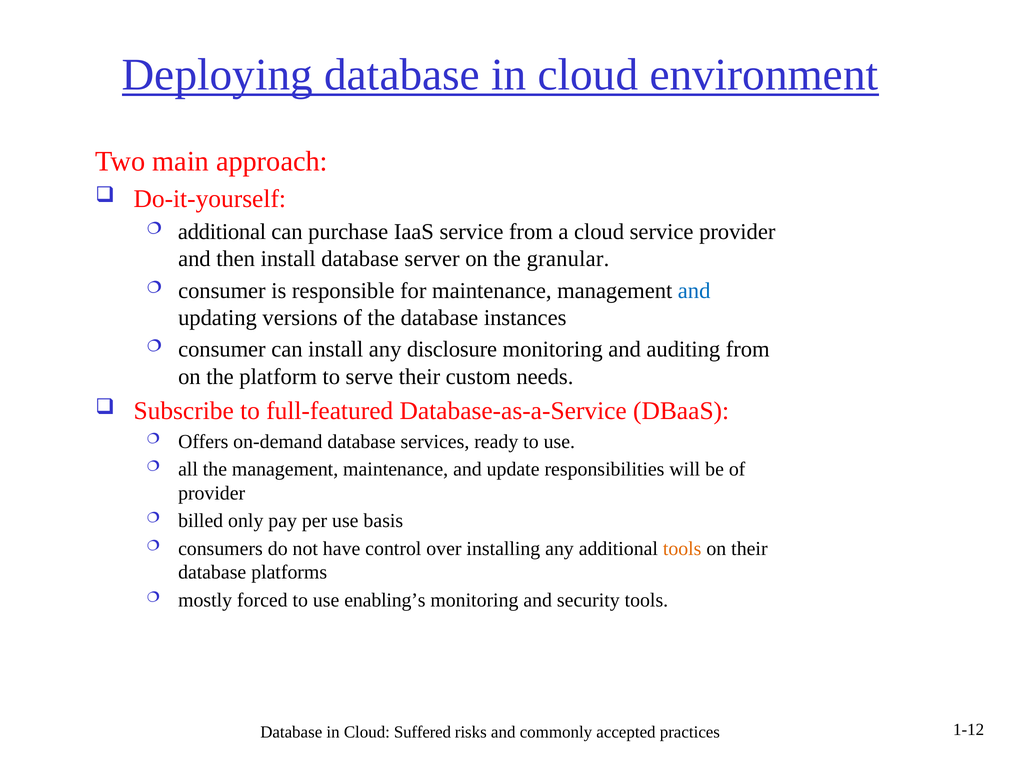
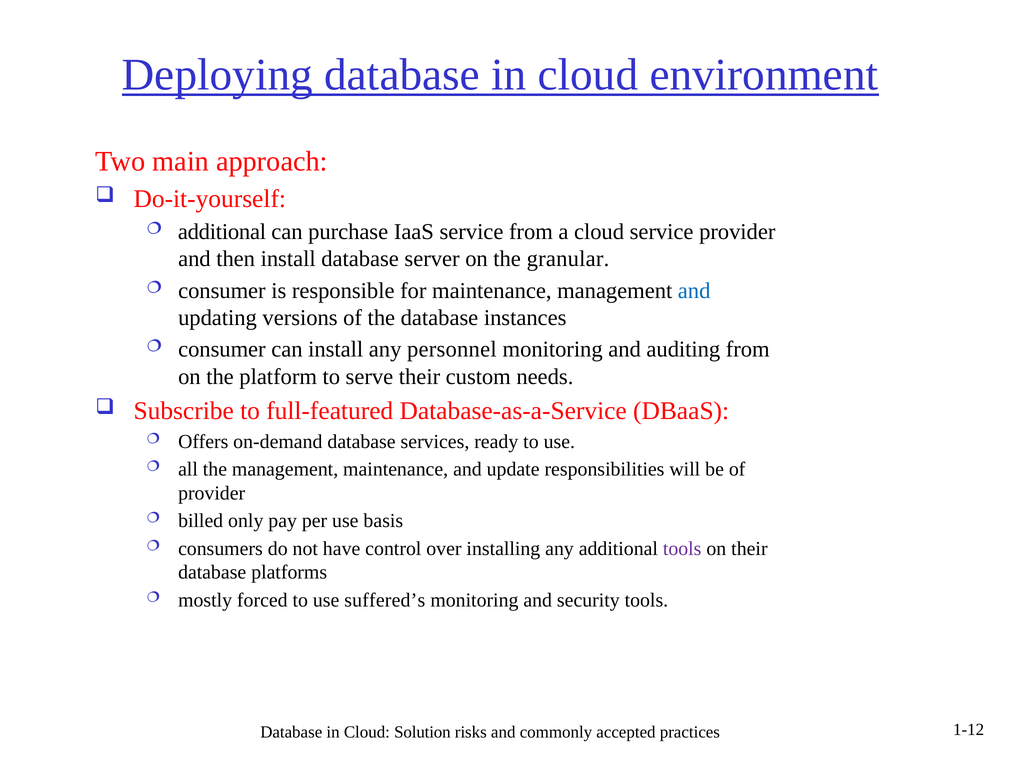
disclosure: disclosure -> personnel
tools at (682, 548) colour: orange -> purple
enabling’s: enabling’s -> suffered’s
Suffered: Suffered -> Solution
